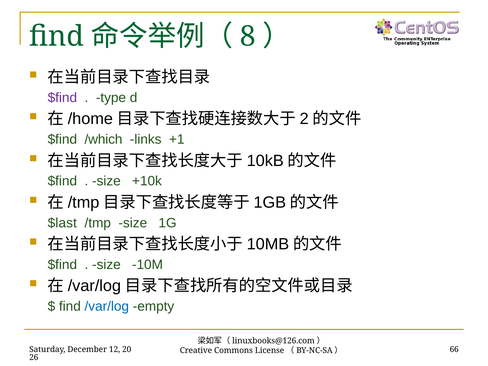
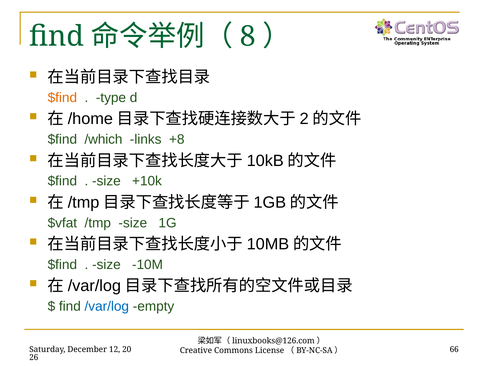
$find at (62, 98) colour: purple -> orange
+1: +1 -> +8
$last: $last -> $vfat
